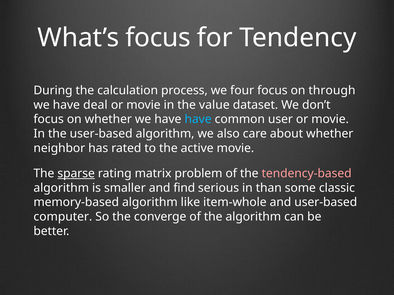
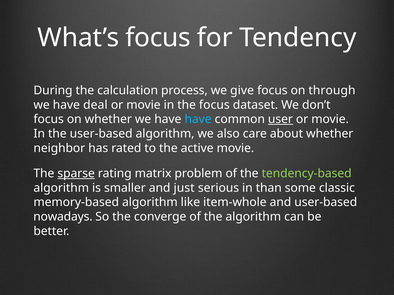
four: four -> give
the value: value -> focus
user underline: none -> present
tendency-based colour: pink -> light green
find: find -> just
computer: computer -> nowadays
